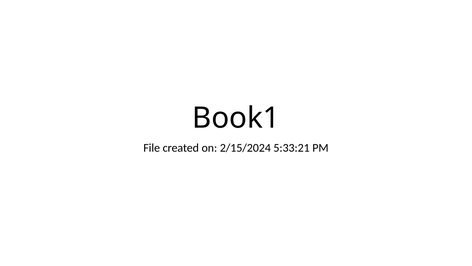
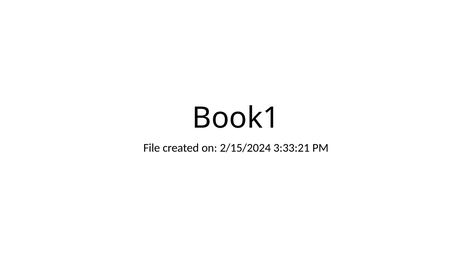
5:33:21: 5:33:21 -> 3:33:21
